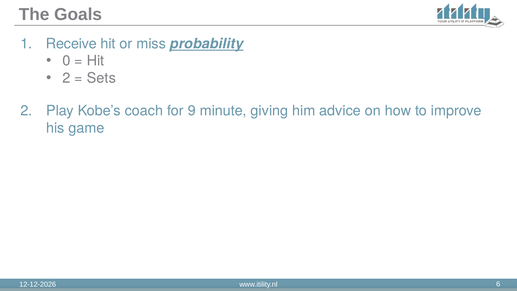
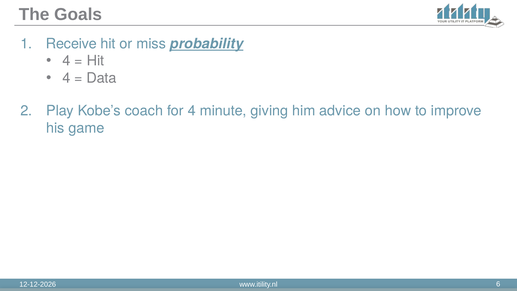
0 at (66, 61): 0 -> 4
2 at (66, 78): 2 -> 4
Sets: Sets -> Data
for 9: 9 -> 4
